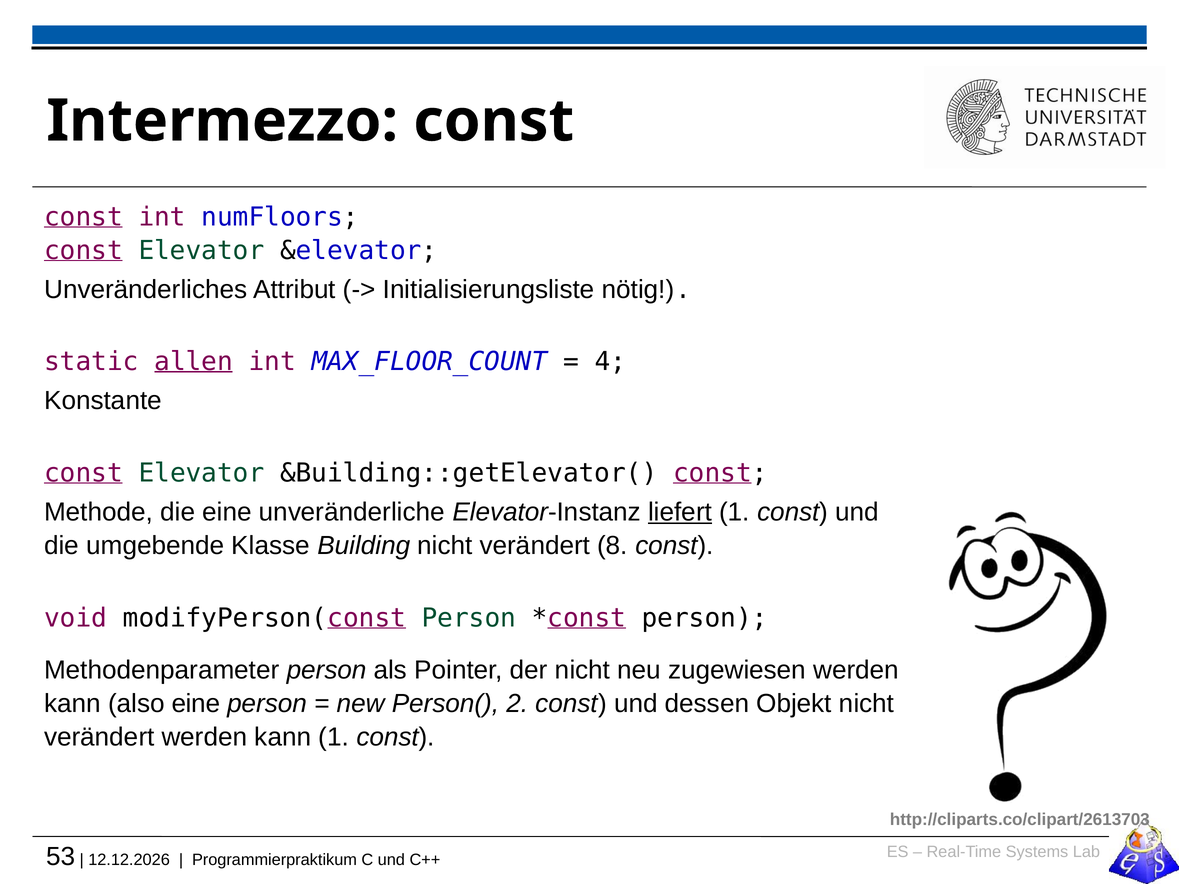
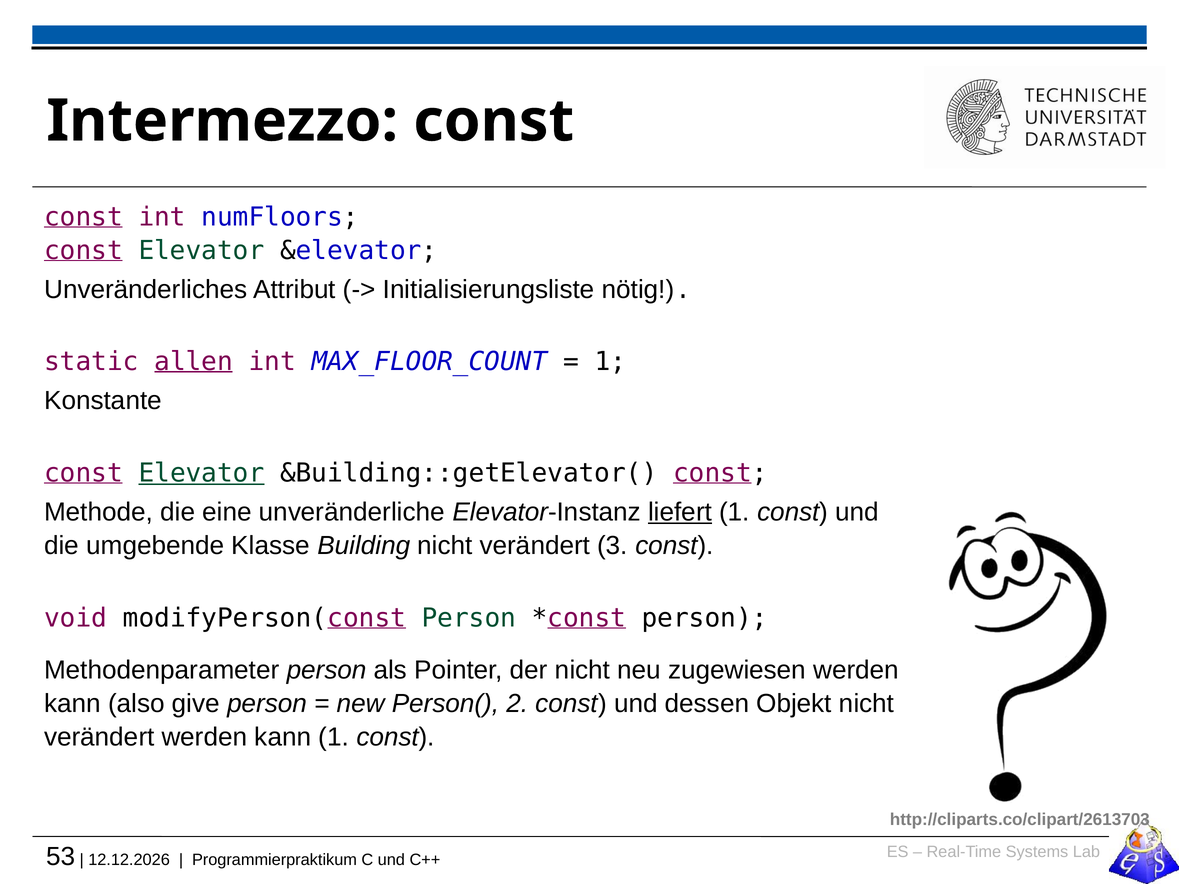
4 at (610, 362): 4 -> 1
Elevator at (201, 473) underline: none -> present
8: 8 -> 3
also eine: eine -> give
